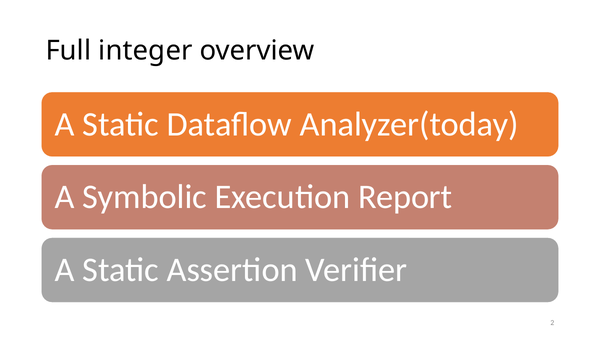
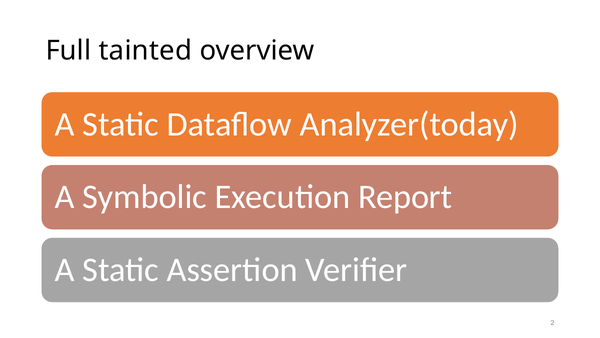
integer: integer -> tainted
